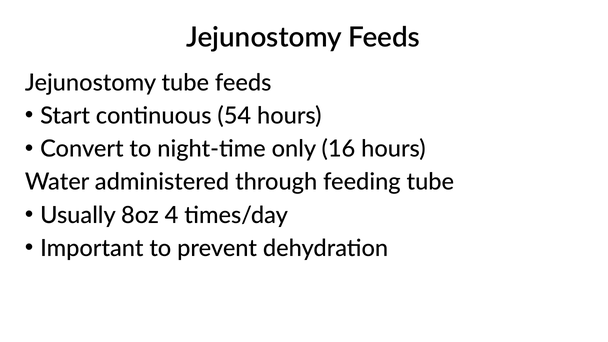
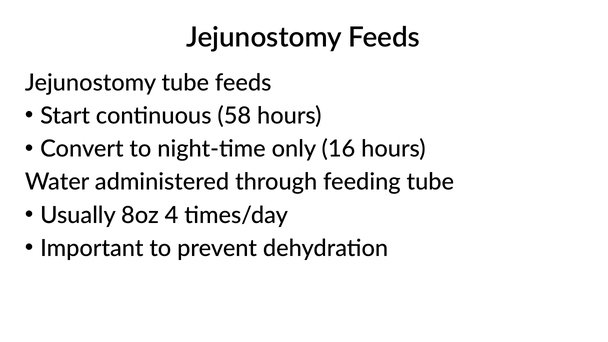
54: 54 -> 58
